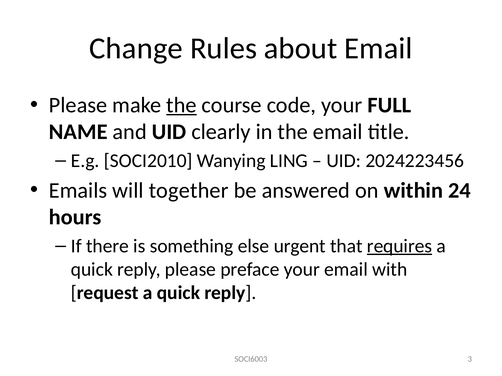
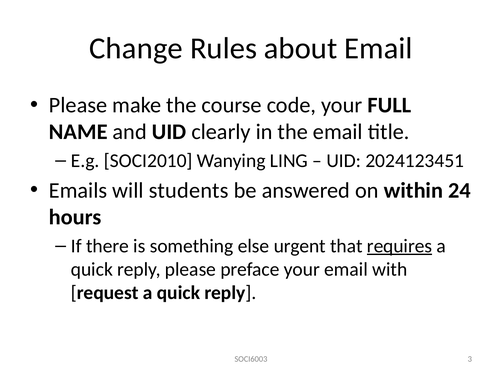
the at (181, 105) underline: present -> none
2024223456: 2024223456 -> 2024123451
together: together -> students
